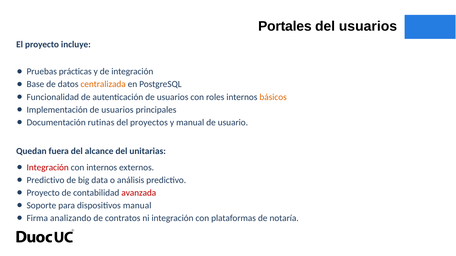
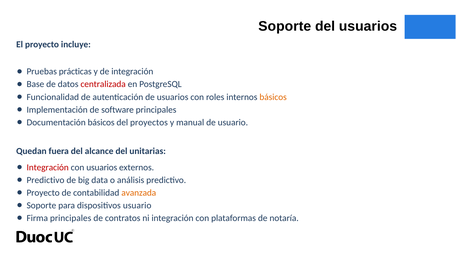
Portales at (285, 26): Portales -> Soporte
centralizada colour: orange -> red
Implementación de usuarios: usuarios -> software
Documentación rutinas: rutinas -> básicos
con internos: internos -> usuarios
avanzada colour: red -> orange
dispositivos manual: manual -> usuario
Firma analizando: analizando -> principales
